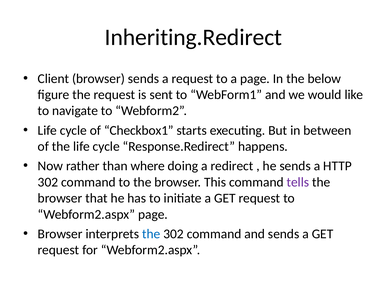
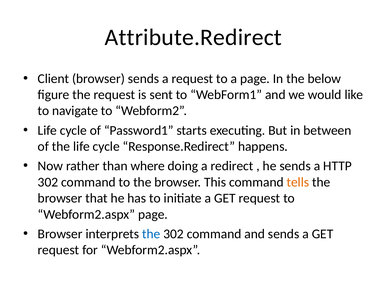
Inheriting.Redirect: Inheriting.Redirect -> Attribute.Redirect
Checkbox1: Checkbox1 -> Password1
tells colour: purple -> orange
